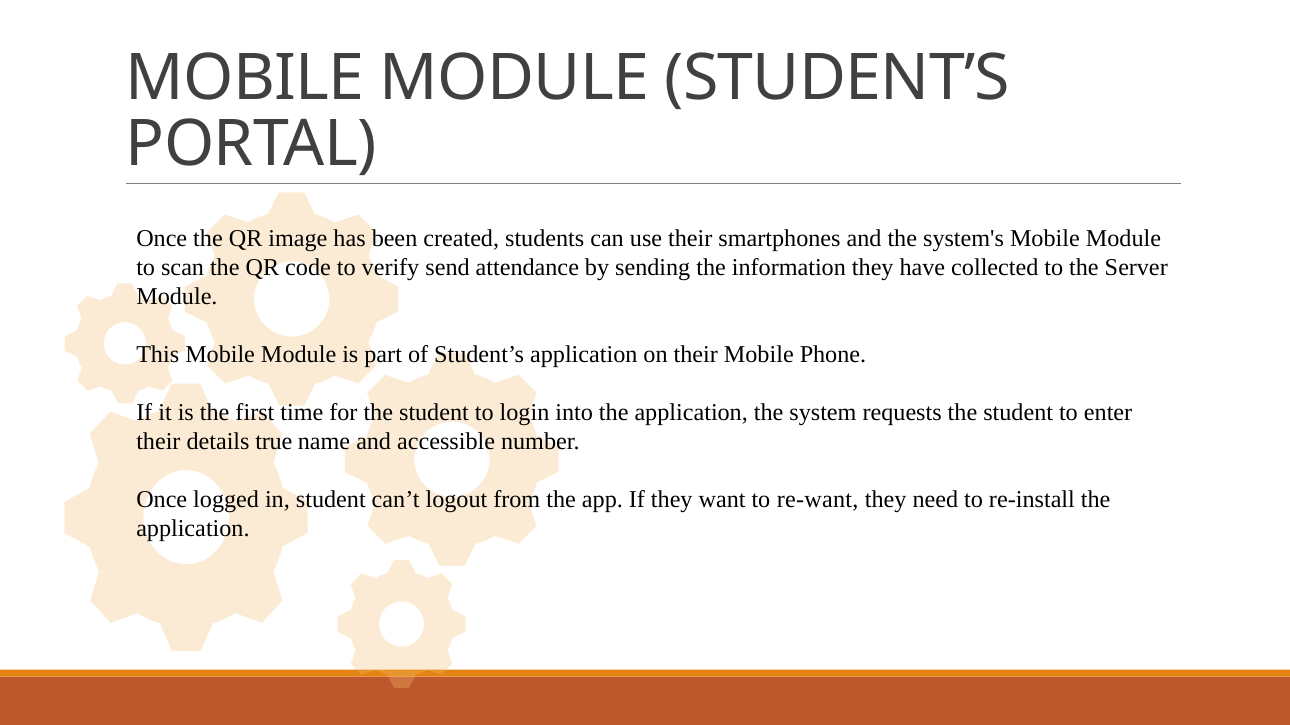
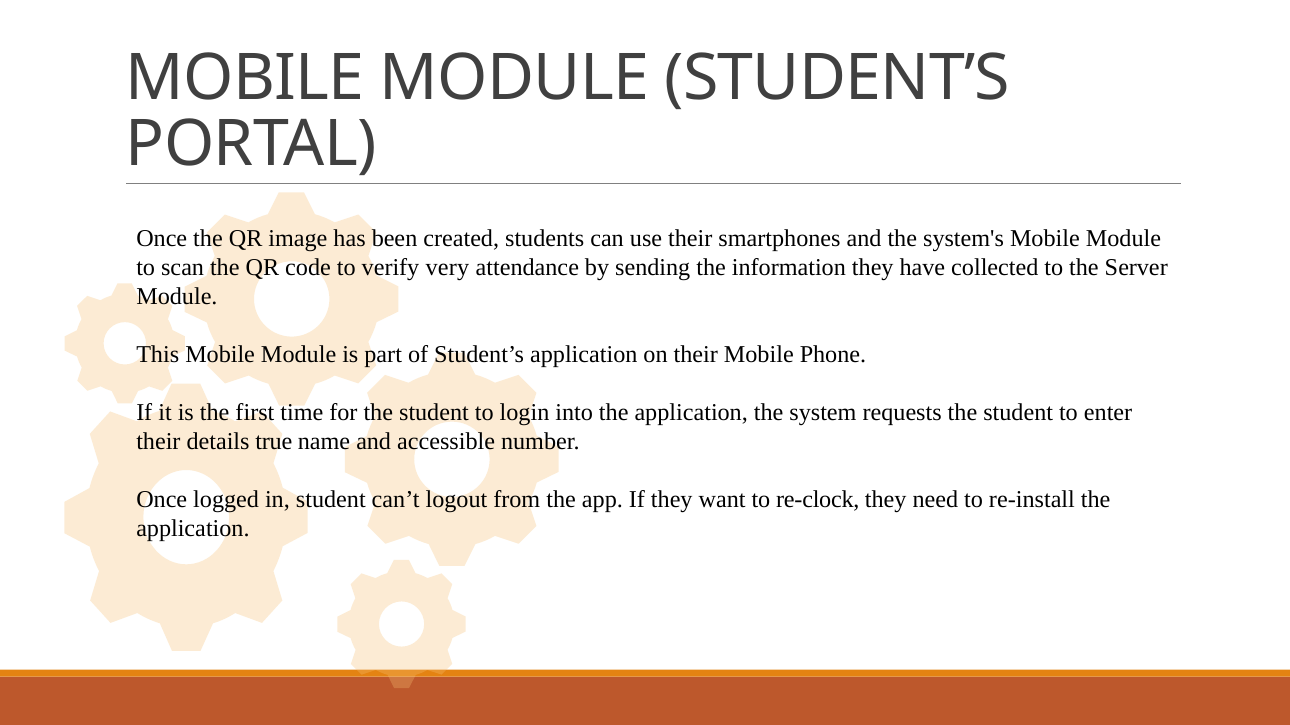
send: send -> very
re-want: re-want -> re-clock
